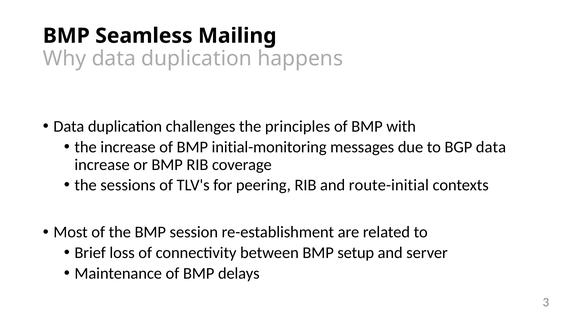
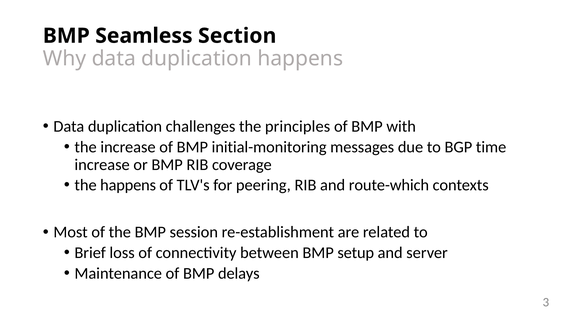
Mailing: Mailing -> Section
BGP data: data -> time
the sessions: sessions -> happens
route-initial: route-initial -> route-which
